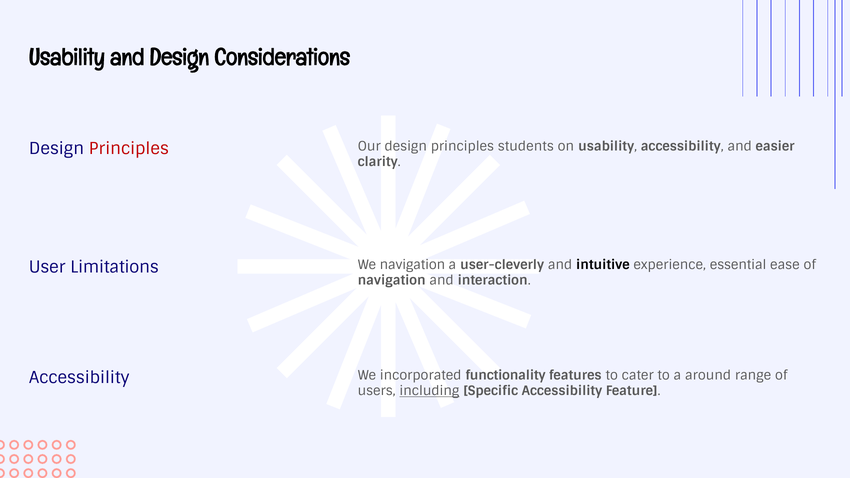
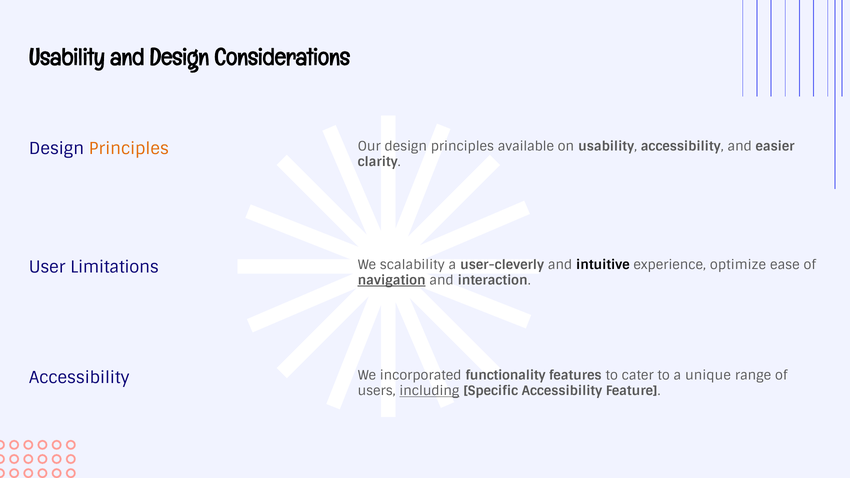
students: students -> available
Principles at (129, 149) colour: red -> orange
We navigation: navigation -> scalability
essential: essential -> optimize
navigation at (392, 281) underline: none -> present
around: around -> unique
